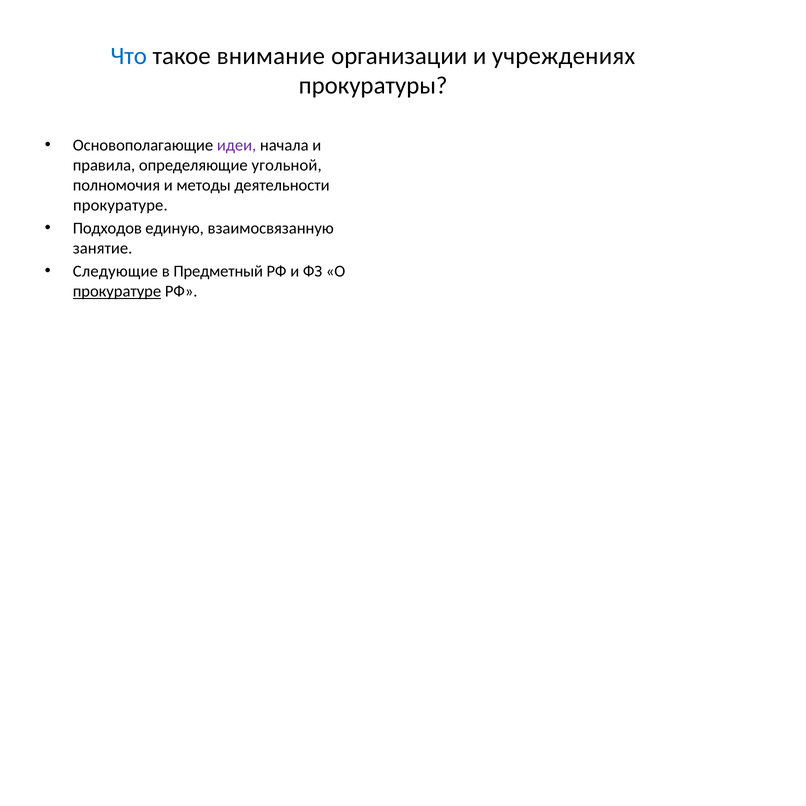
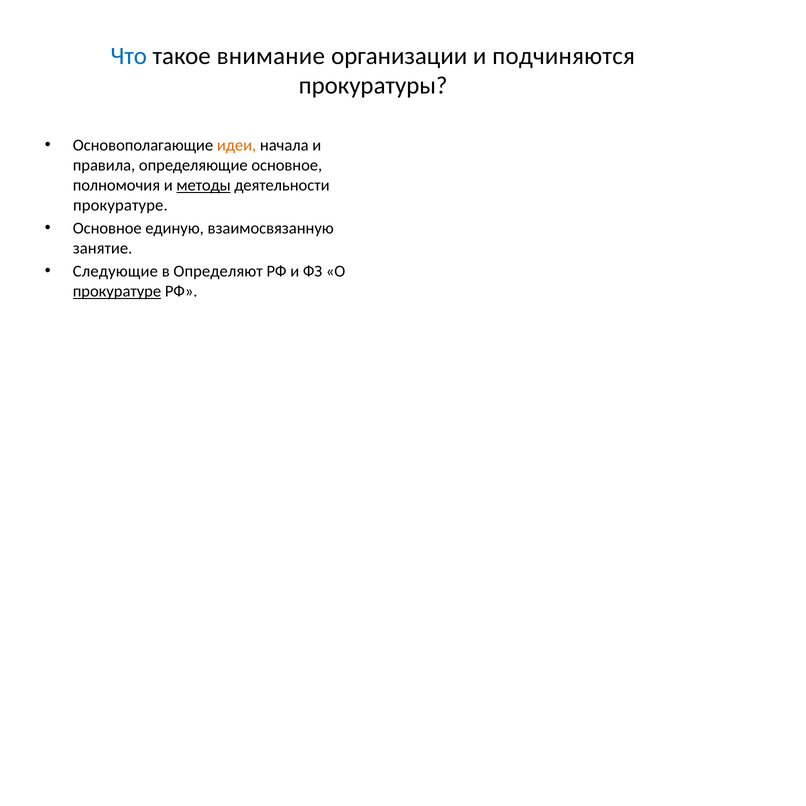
учреждениях: учреждениях -> подчиняются
идеи colour: purple -> orange
определяющие угольной: угольной -> основное
методы underline: none -> present
Подходов at (107, 228): Подходов -> Основное
Предметный: Предметный -> Определяют
